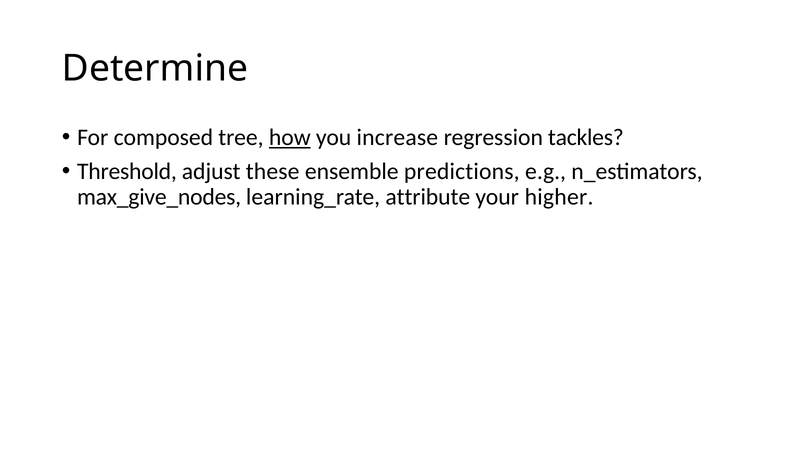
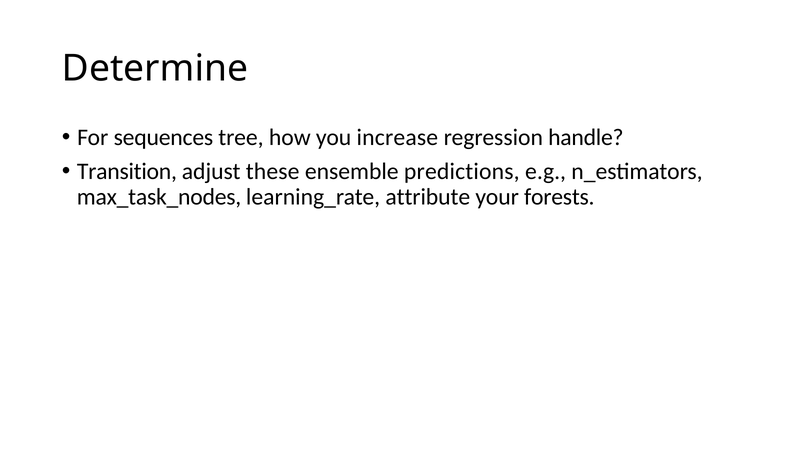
composed: composed -> sequences
how underline: present -> none
tackles: tackles -> handle
Threshold: Threshold -> Transition
max_give_nodes: max_give_nodes -> max_task_nodes
higher: higher -> forests
